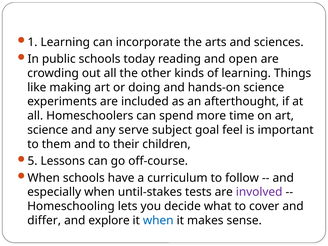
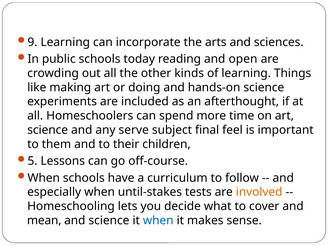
1: 1 -> 9
goal: goal -> final
involved colour: purple -> orange
differ: differ -> mean
and explore: explore -> science
